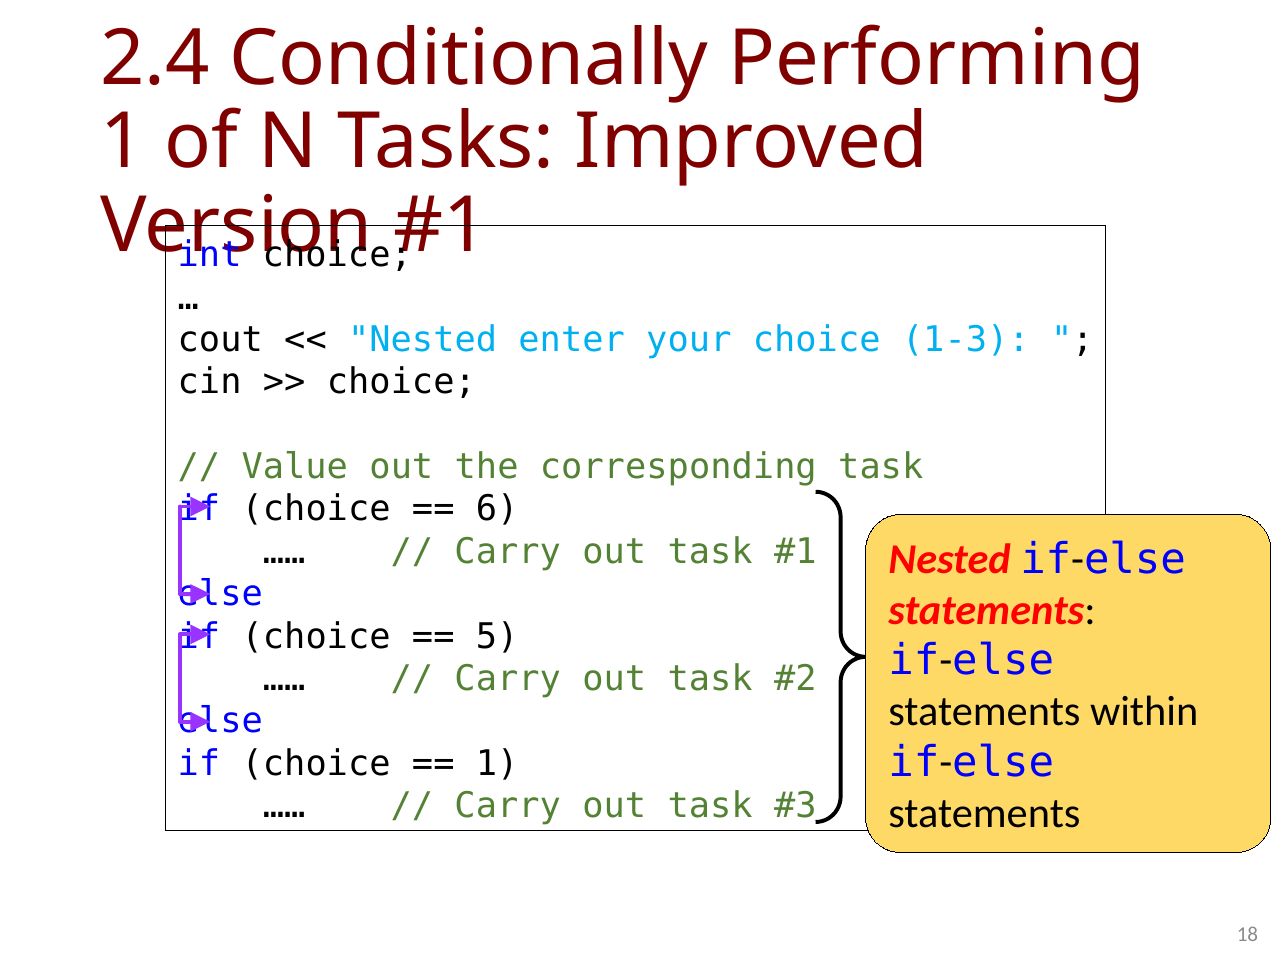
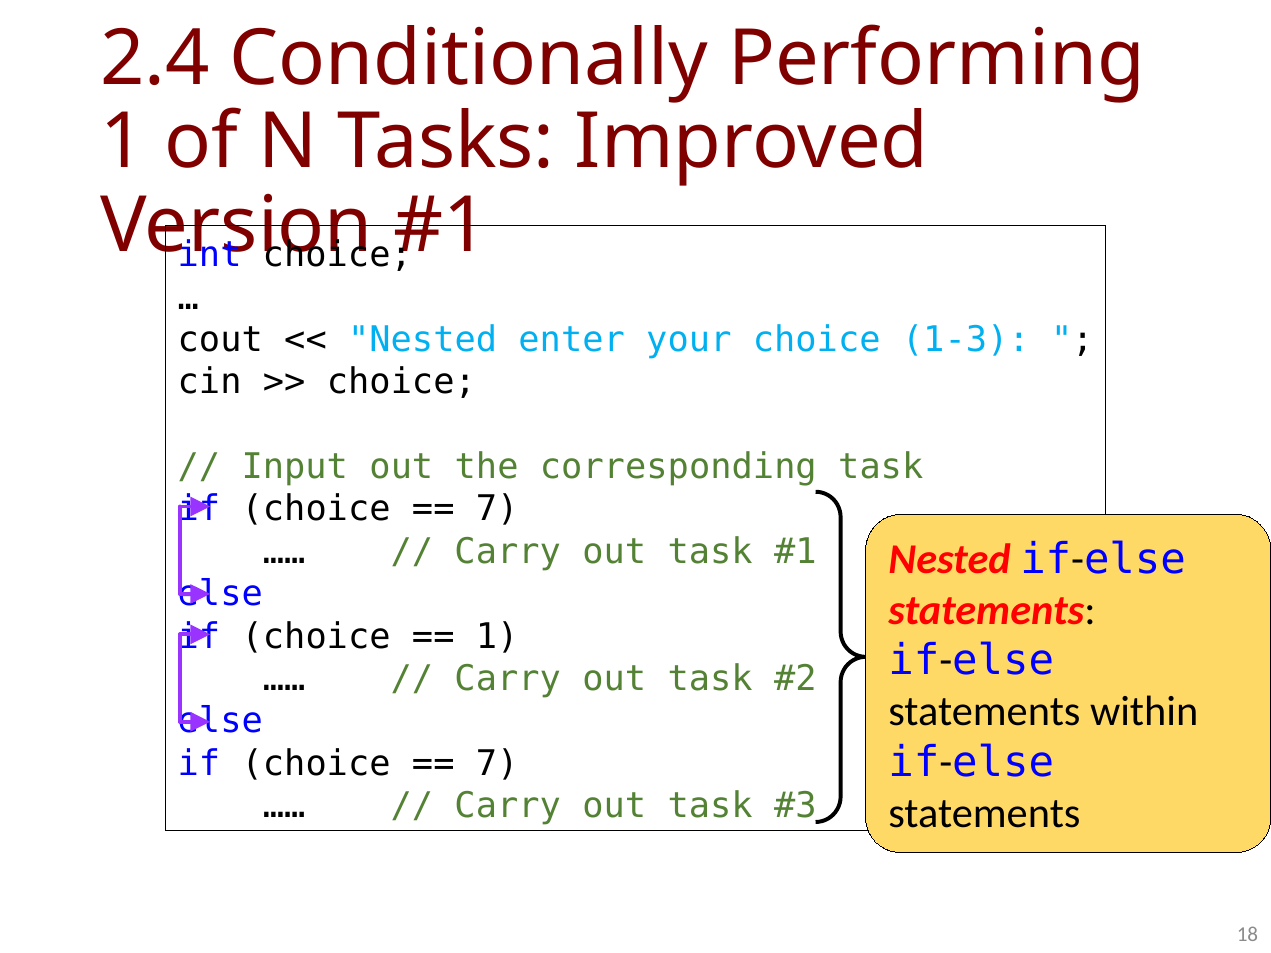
Value: Value -> Input
6 at (497, 509): 6 -> 7
5 at (497, 637): 5 -> 1
1 at (497, 764): 1 -> 7
